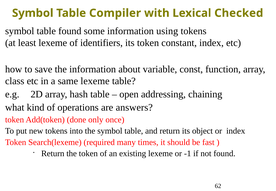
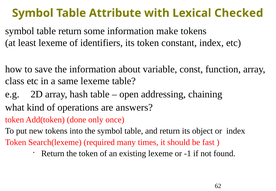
Compiler: Compiler -> Attribute
table found: found -> return
using: using -> make
